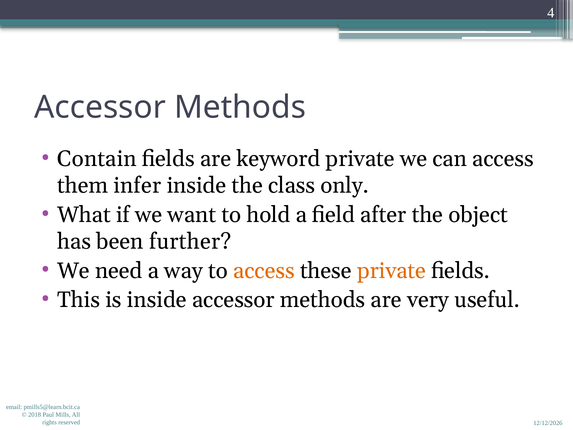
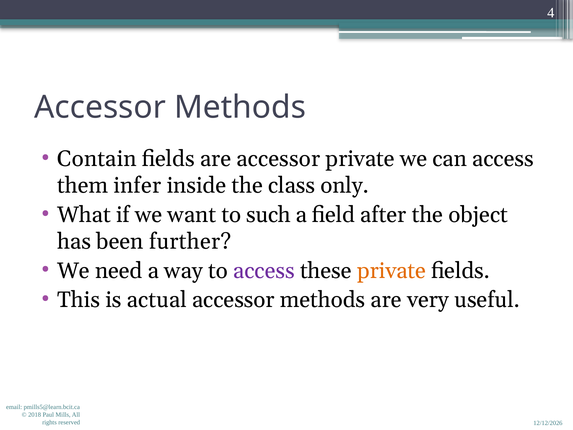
are keyword: keyword -> accessor
hold: hold -> such
access at (264, 271) colour: orange -> purple
is inside: inside -> actual
